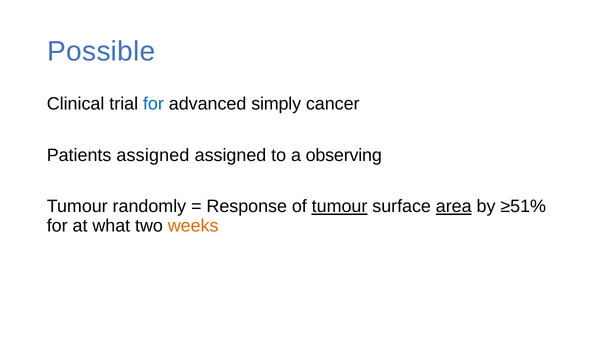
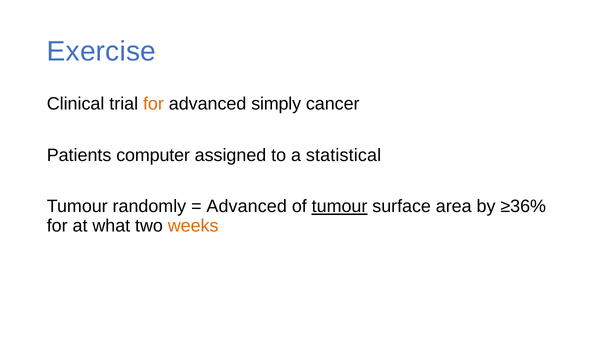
Possible: Possible -> Exercise
for at (153, 104) colour: blue -> orange
Patients assigned: assigned -> computer
observing: observing -> statistical
Response at (247, 207): Response -> Advanced
area underline: present -> none
≥51%: ≥51% -> ≥36%
